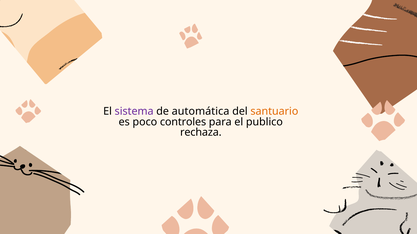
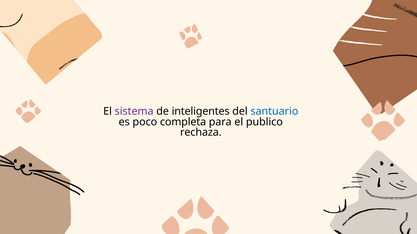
automática: automática -> inteligentes
santuario colour: orange -> blue
controles: controles -> completa
